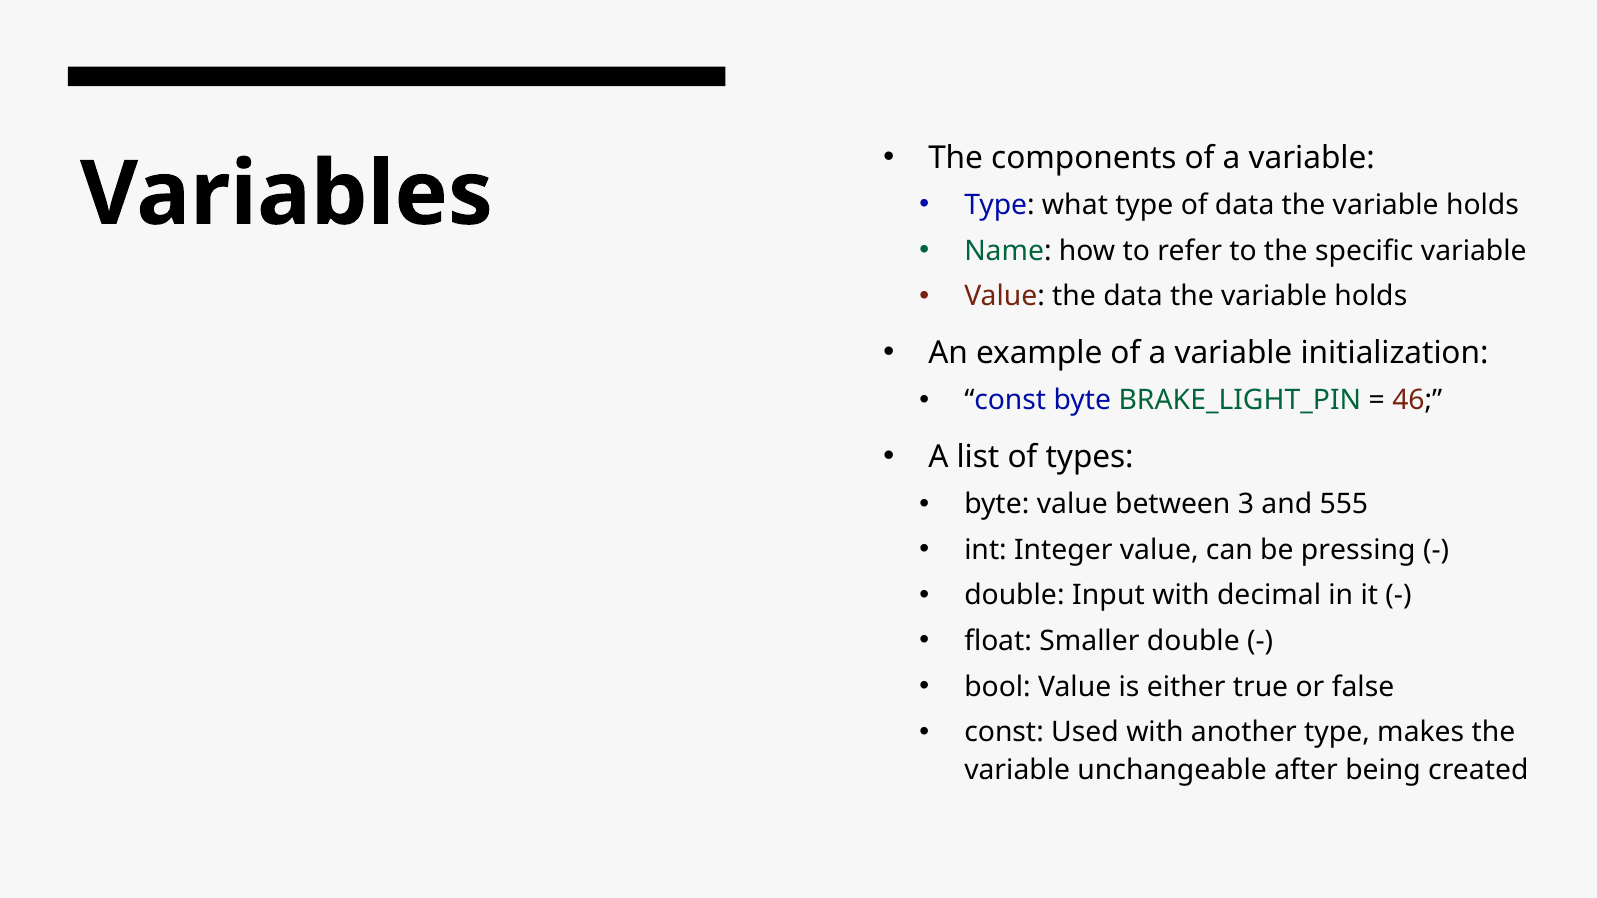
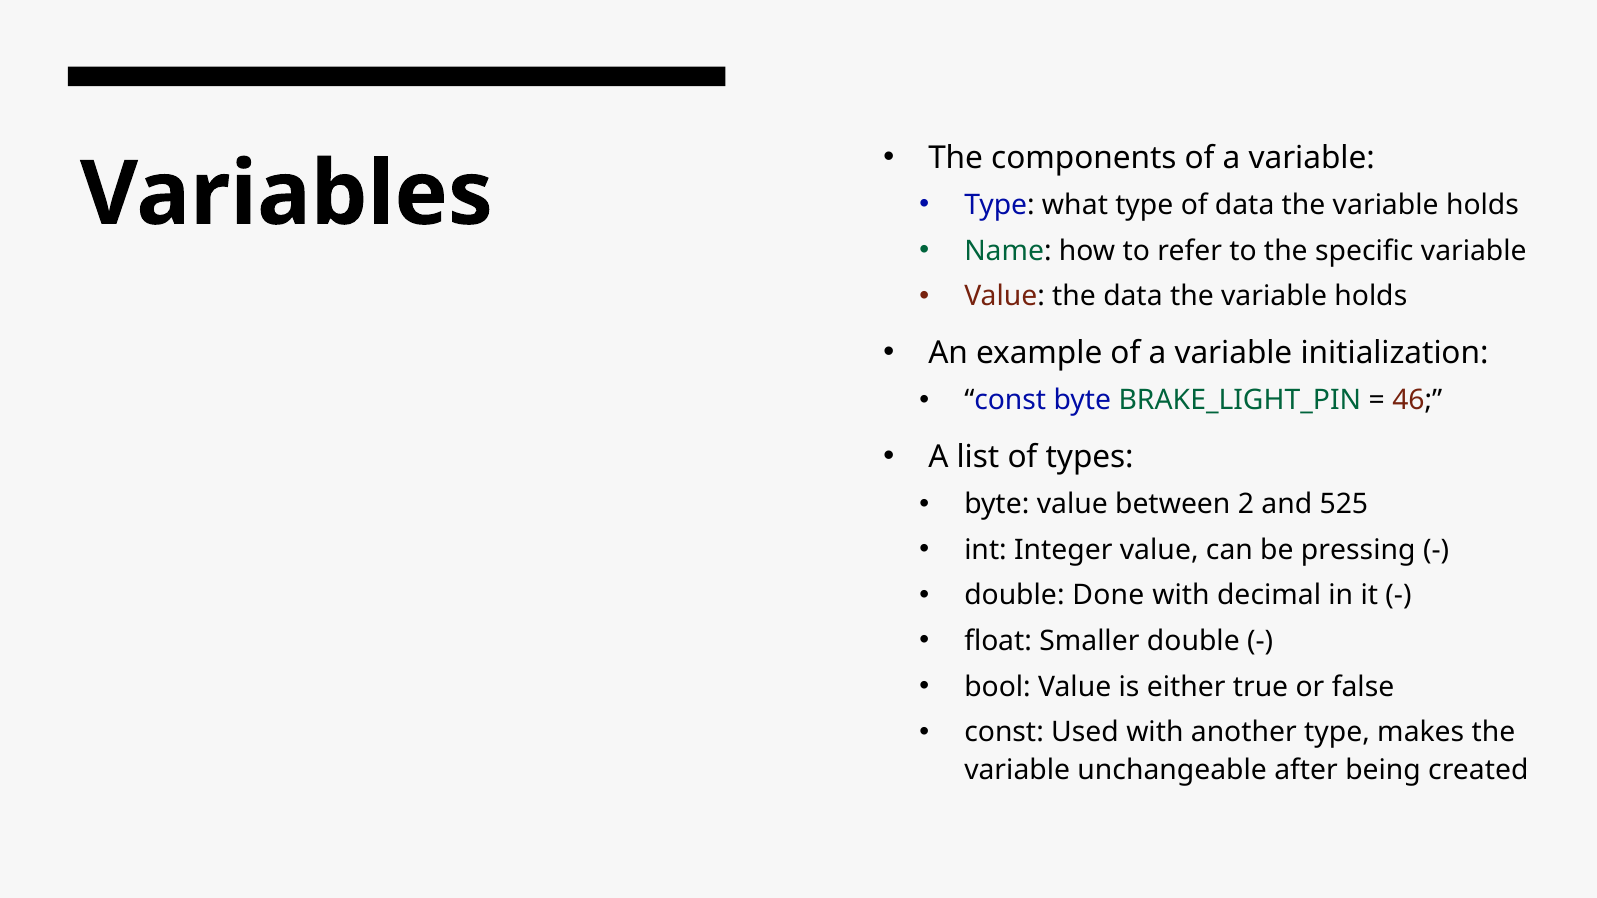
3: 3 -> 2
555: 555 -> 525
Input: Input -> Done
